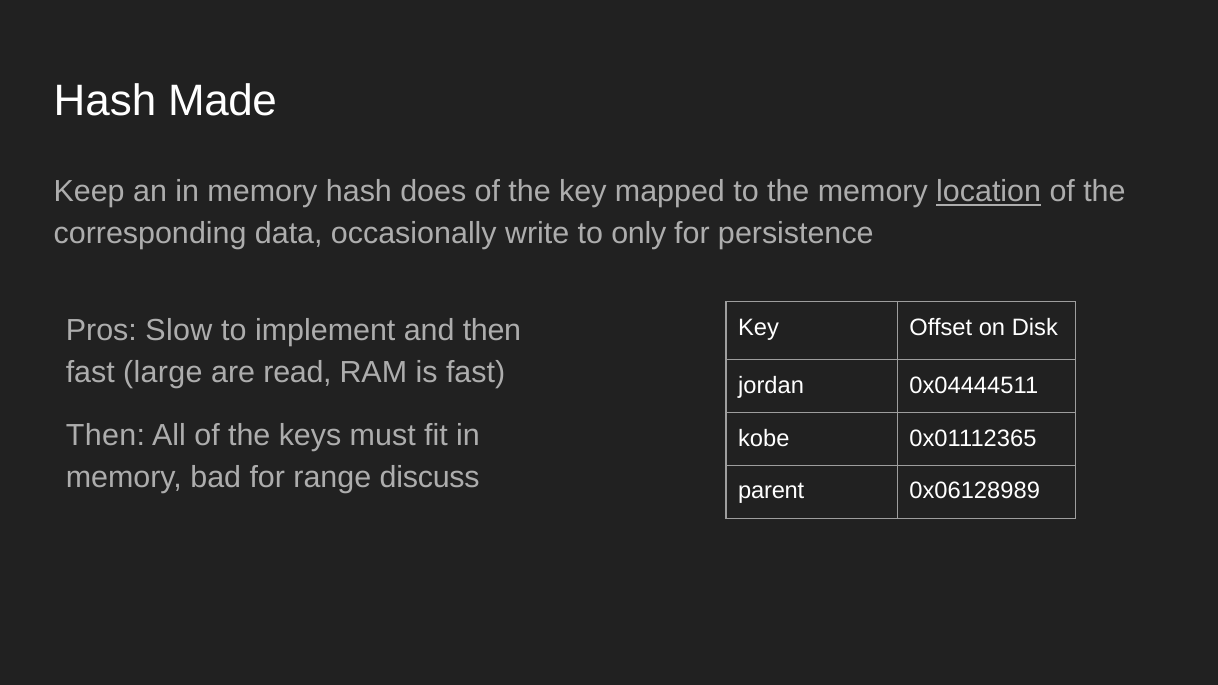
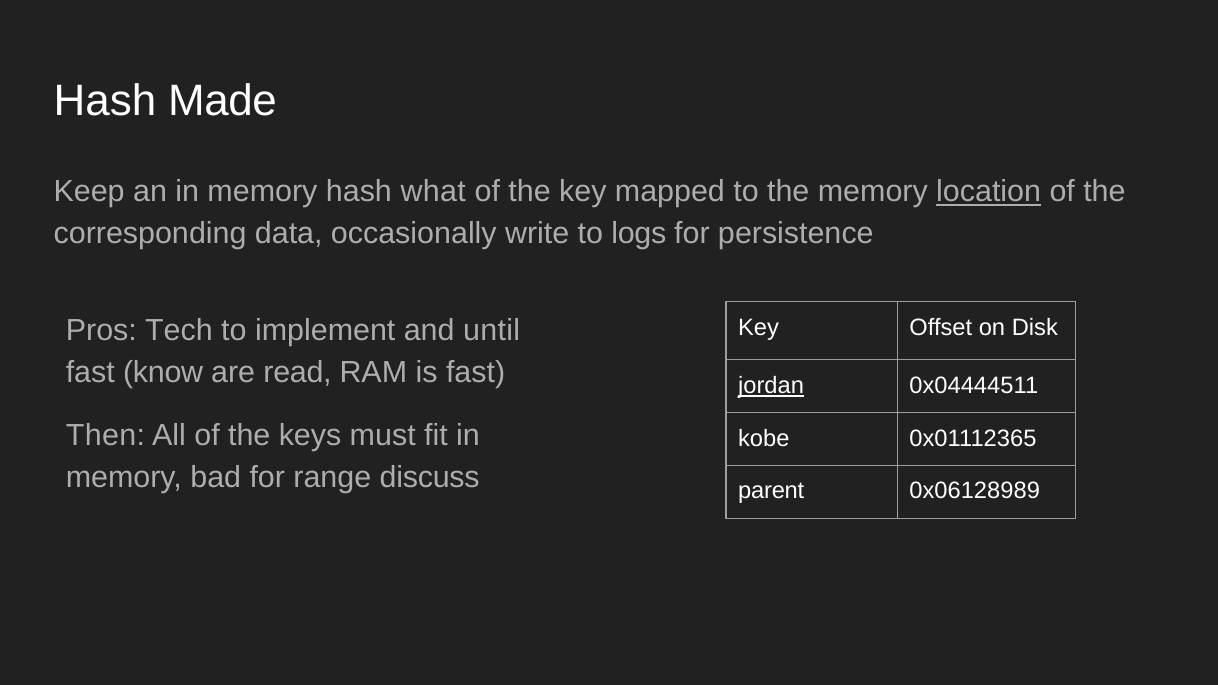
does: does -> what
only: only -> logs
Slow: Slow -> Tech
and then: then -> until
large: large -> know
jordan underline: none -> present
